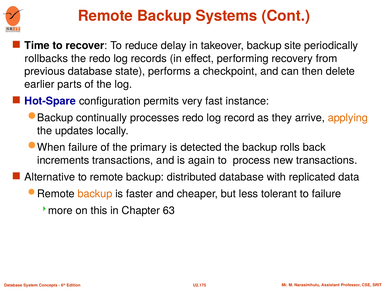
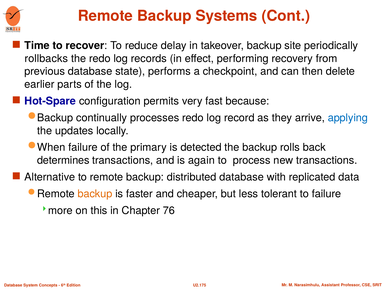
instance: instance -> because
applying colour: orange -> blue
increments: increments -> determines
63: 63 -> 76
